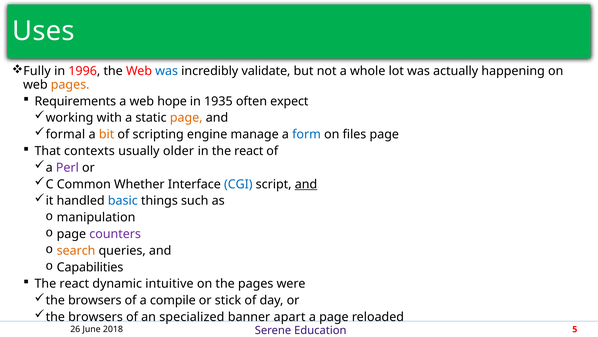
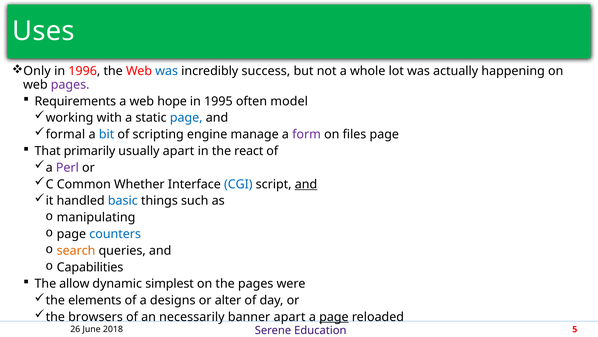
Fully: Fully -> Only
validate: validate -> success
pages at (70, 85) colour: orange -> purple
1935: 1935 -> 1995
expect: expect -> model
page at (186, 118) colour: orange -> blue
bit colour: orange -> blue
form colour: blue -> purple
contexts: contexts -> primarily
usually older: older -> apart
manipulation: manipulation -> manipulating
counters colour: purple -> blue
react at (74, 283): react -> allow
intuitive: intuitive -> simplest
browsers at (95, 300): browsers -> elements
compile: compile -> designs
stick: stick -> alter
specialized: specialized -> necessarily
page at (334, 316) underline: none -> present
